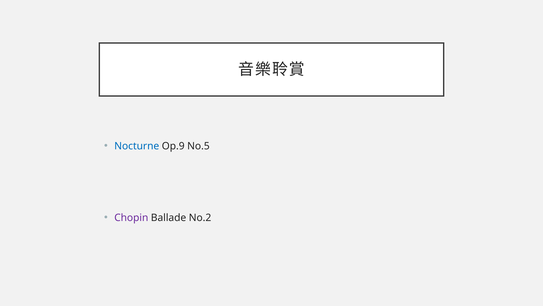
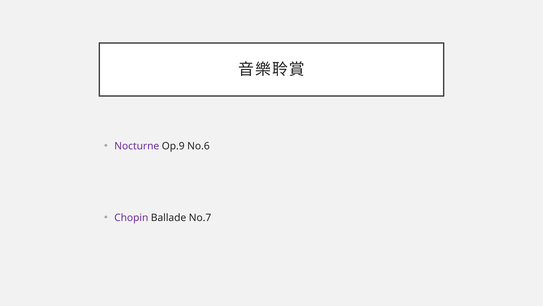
Nocturne colour: blue -> purple
No.5: No.5 -> No.6
No.2: No.2 -> No.7
